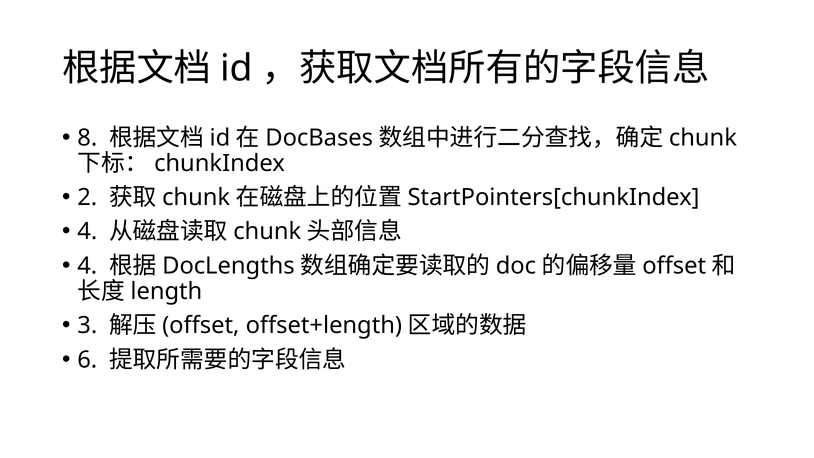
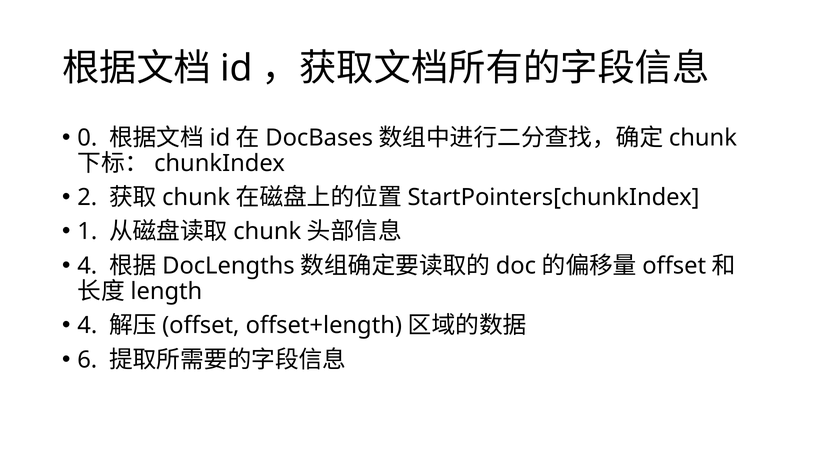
8: 8 -> 0
4 at (87, 232): 4 -> 1
3 at (87, 325): 3 -> 4
